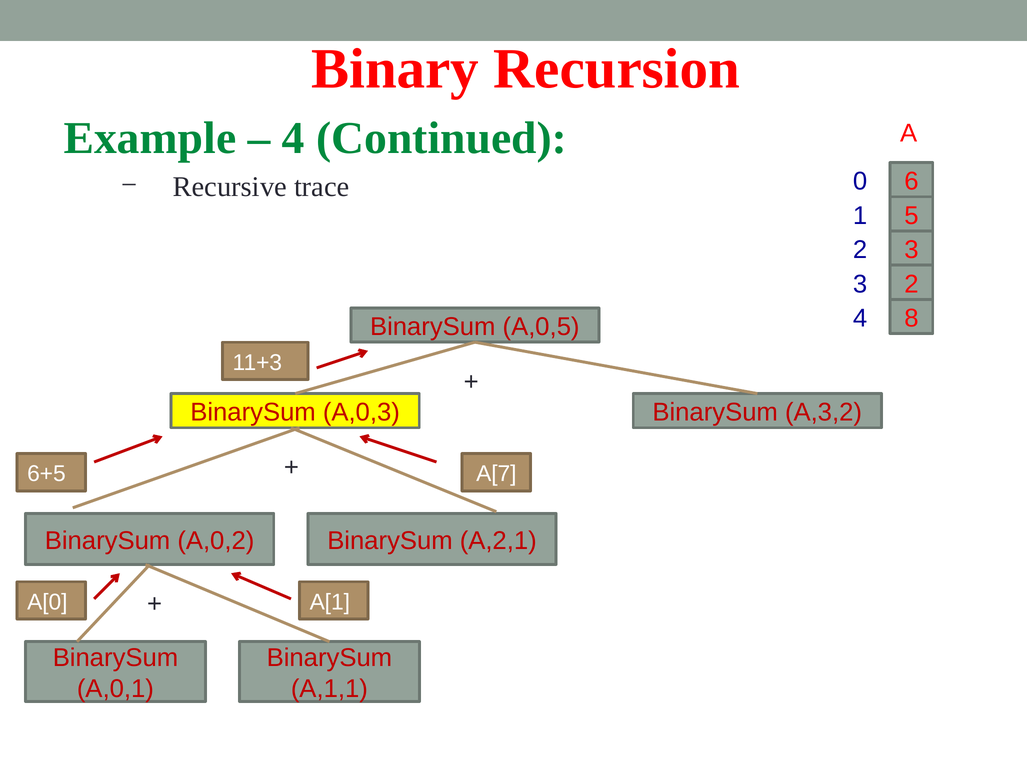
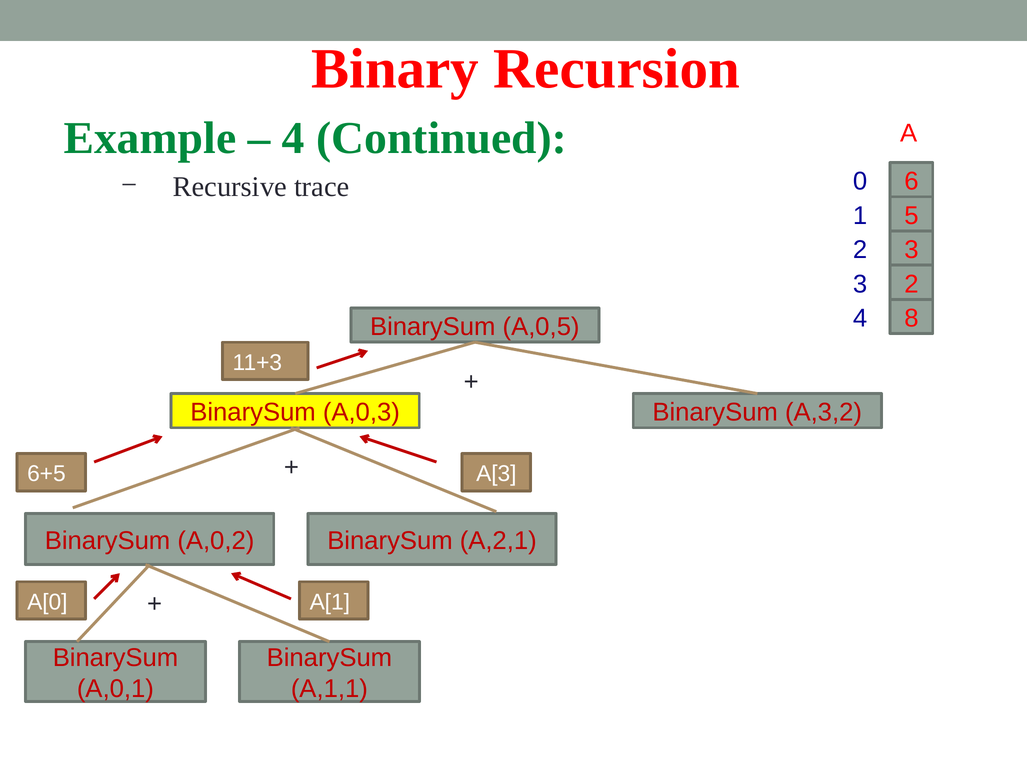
A[7: A[7 -> A[3
